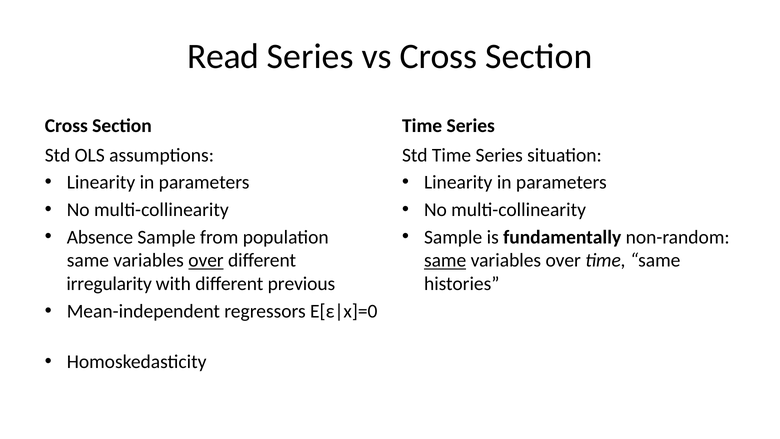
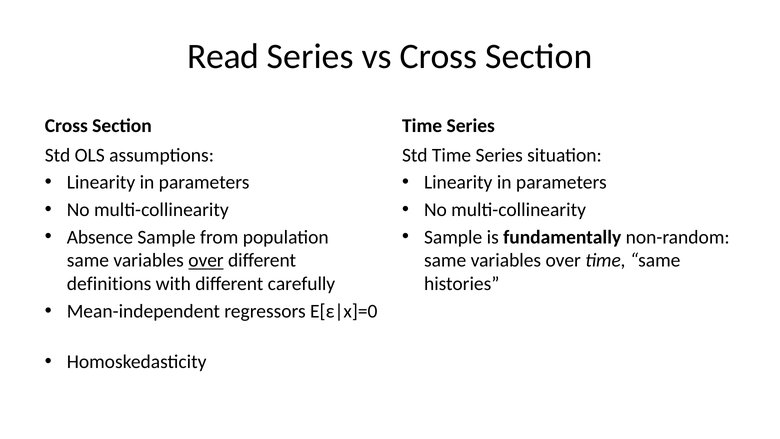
same at (445, 260) underline: present -> none
irregularity: irregularity -> definitions
previous: previous -> carefully
